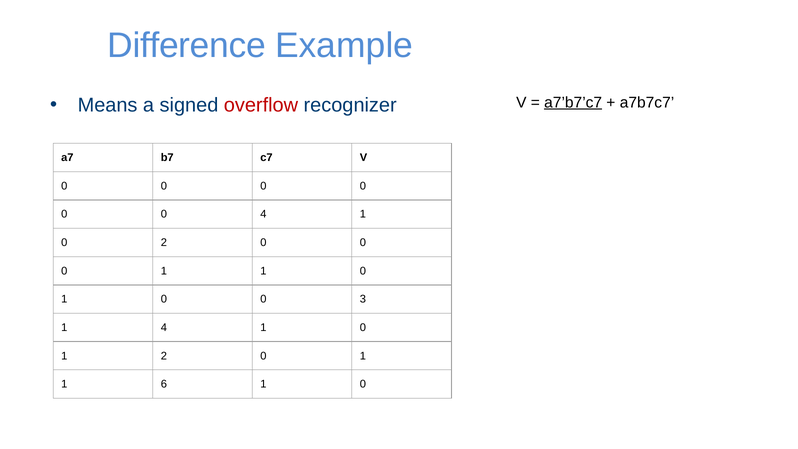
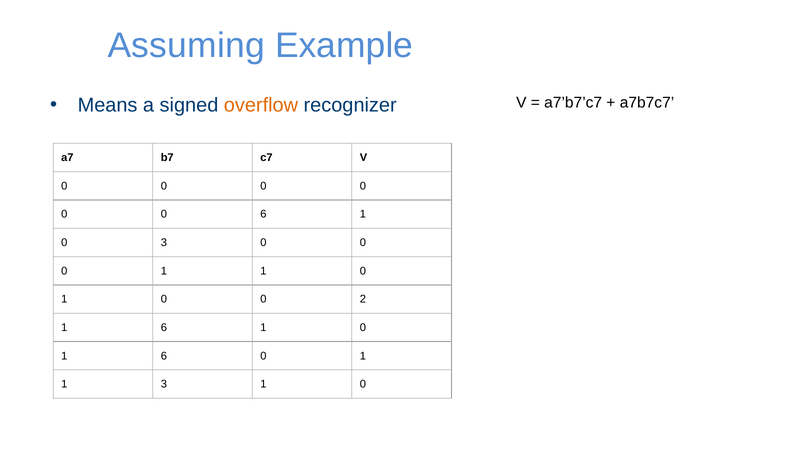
Difference: Difference -> Assuming
overflow colour: red -> orange
a7’b7’c7 underline: present -> none
0 4: 4 -> 6
0 2: 2 -> 3
3: 3 -> 2
4 at (164, 327): 4 -> 6
2 at (164, 356): 2 -> 6
1 6: 6 -> 3
